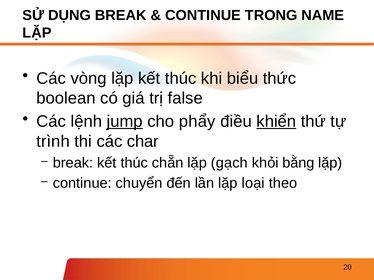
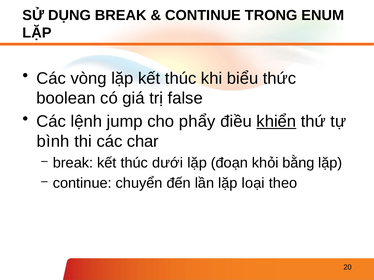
NAME: NAME -> ENUM
jump underline: present -> none
trình: trình -> bình
chẵn: chẵn -> dưới
gạch: gạch -> đoạn
